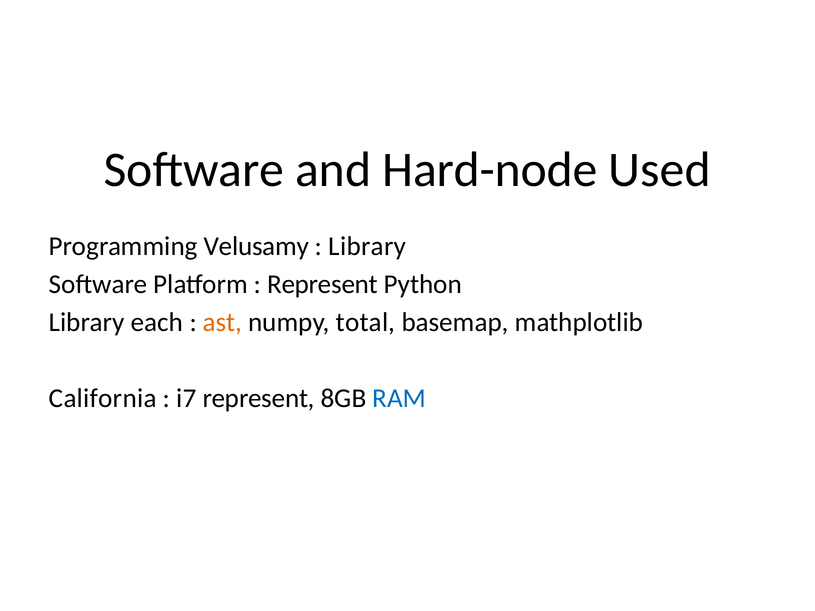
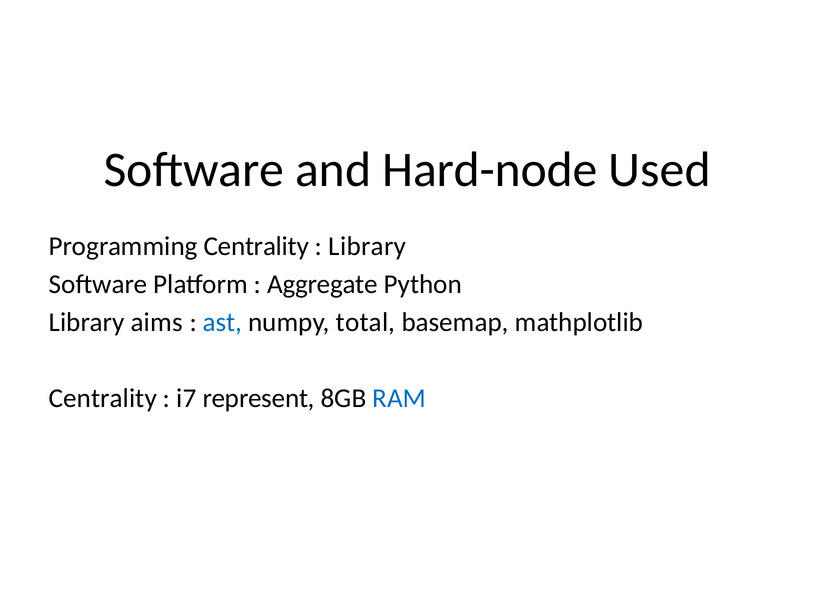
Programming Velusamy: Velusamy -> Centrality
Represent at (323, 284): Represent -> Aggregate
each: each -> aims
ast colour: orange -> blue
California at (103, 398): California -> Centrality
